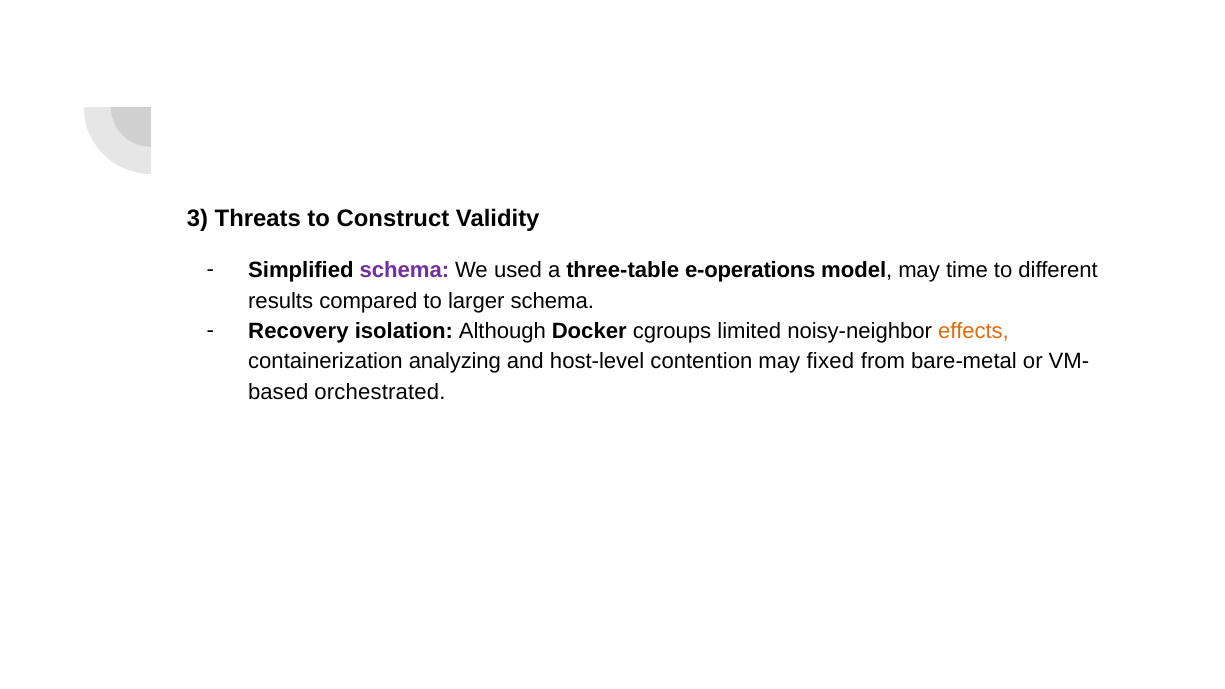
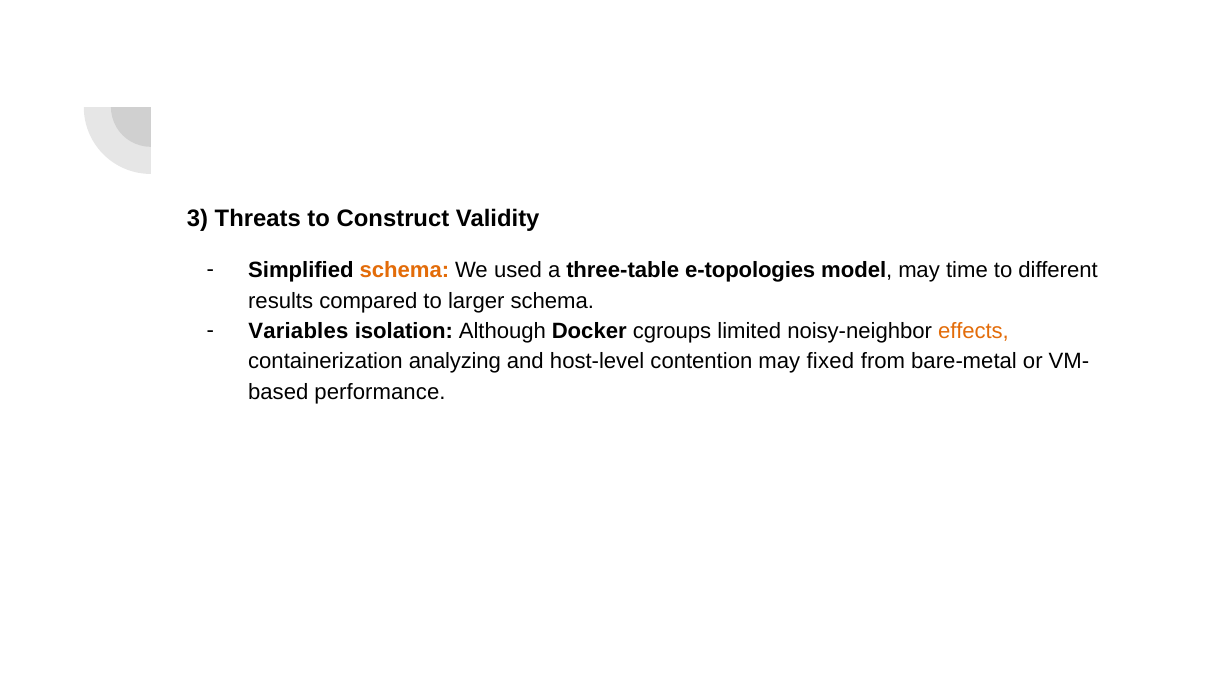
schema at (404, 271) colour: purple -> orange
e-operations: e-operations -> e-topologies
Recovery: Recovery -> Variables
orchestrated: orchestrated -> performance
